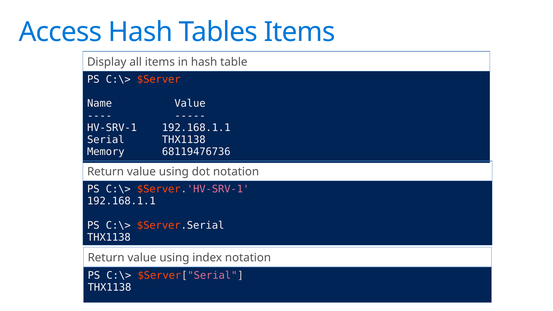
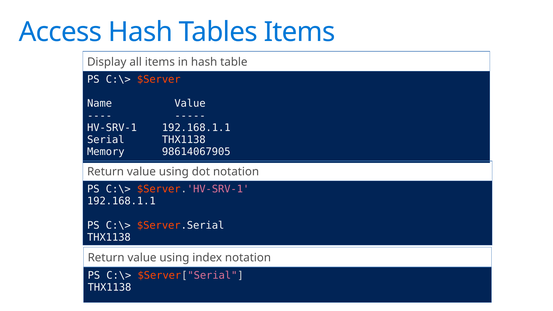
68119476736: 68119476736 -> 98614067905
